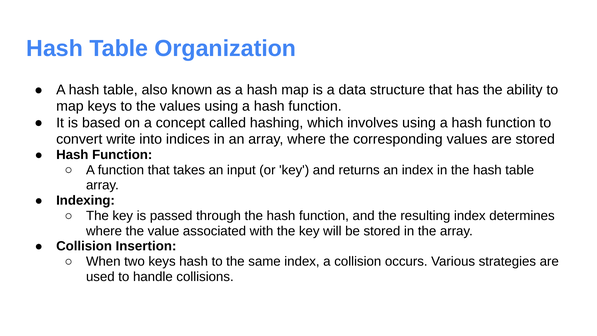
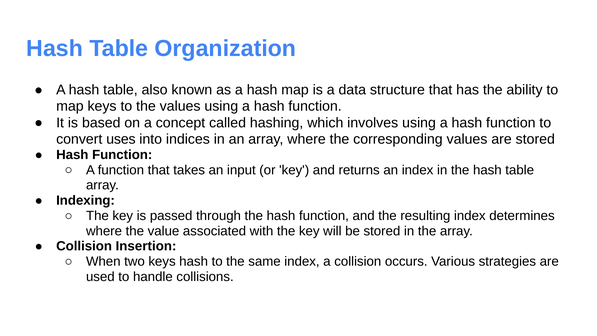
write: write -> uses
